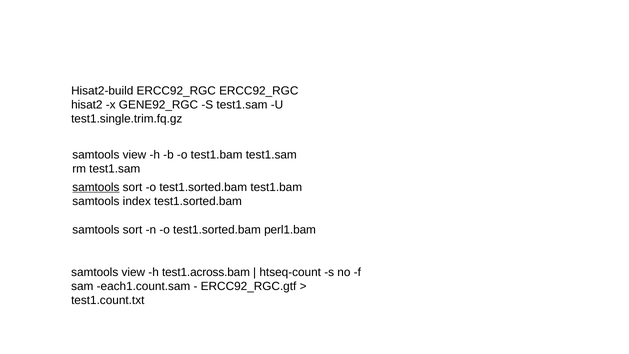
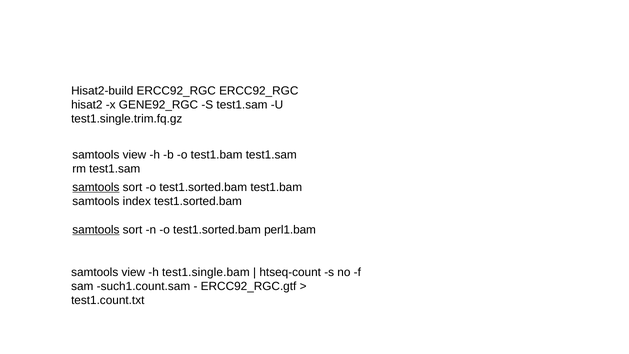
samtools at (96, 230) underline: none -> present
test1.across.bam: test1.across.bam -> test1.single.bam
each1.count.sam: each1.count.sam -> such1.count.sam
